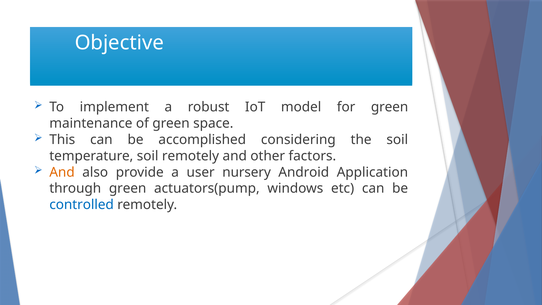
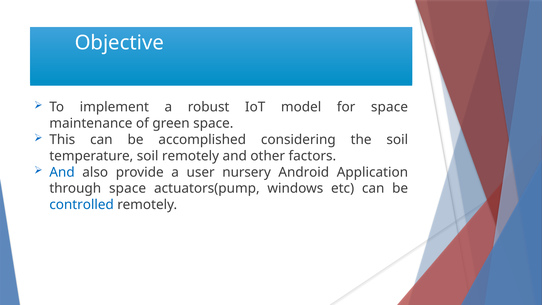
for green: green -> space
And at (62, 172) colour: orange -> blue
through green: green -> space
